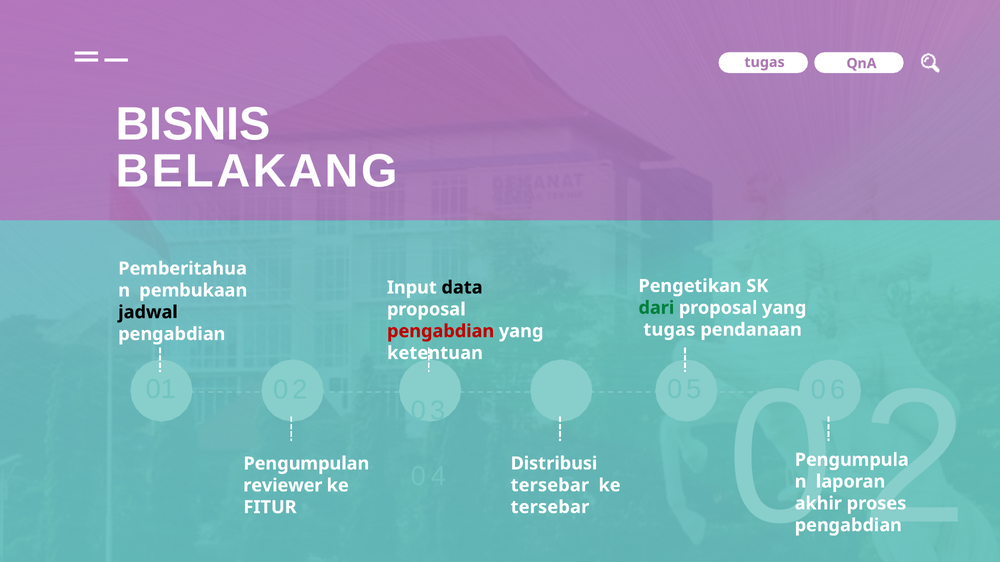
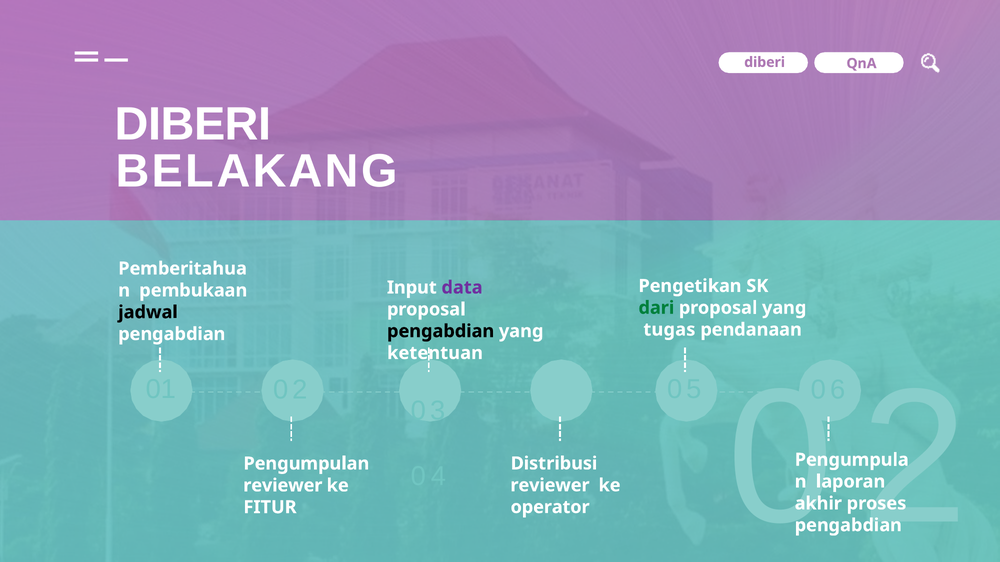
tugas at (765, 62): tugas -> diberi
BISNIS at (193, 125): BISNIS -> DIBERI
data colour: black -> purple
pengabdian at (441, 331) colour: red -> black
tersebar at (550, 486): tersebar -> reviewer
tersebar at (550, 508): tersebar -> operator
